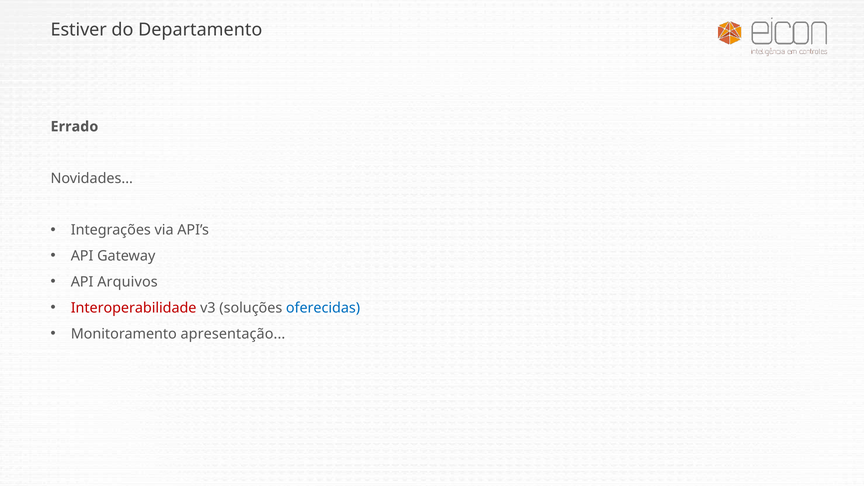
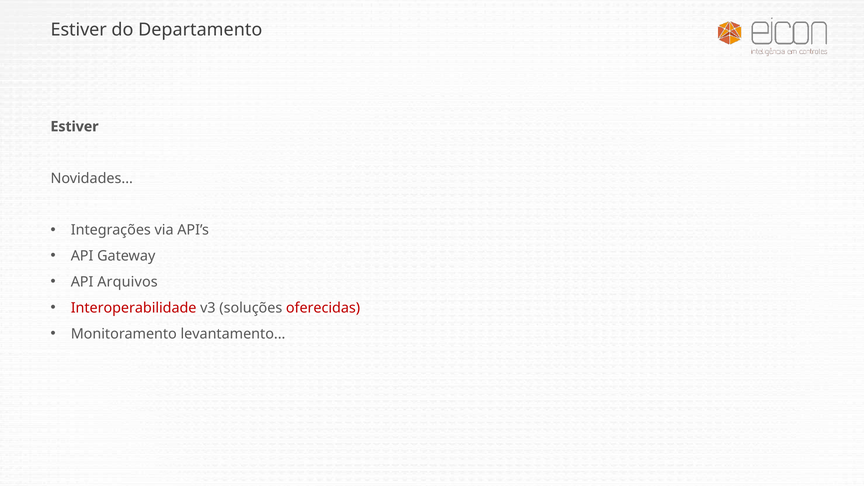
Errado at (74, 127): Errado -> Estiver
oferecidas colour: blue -> red
apresentação: apresentação -> levantamento
